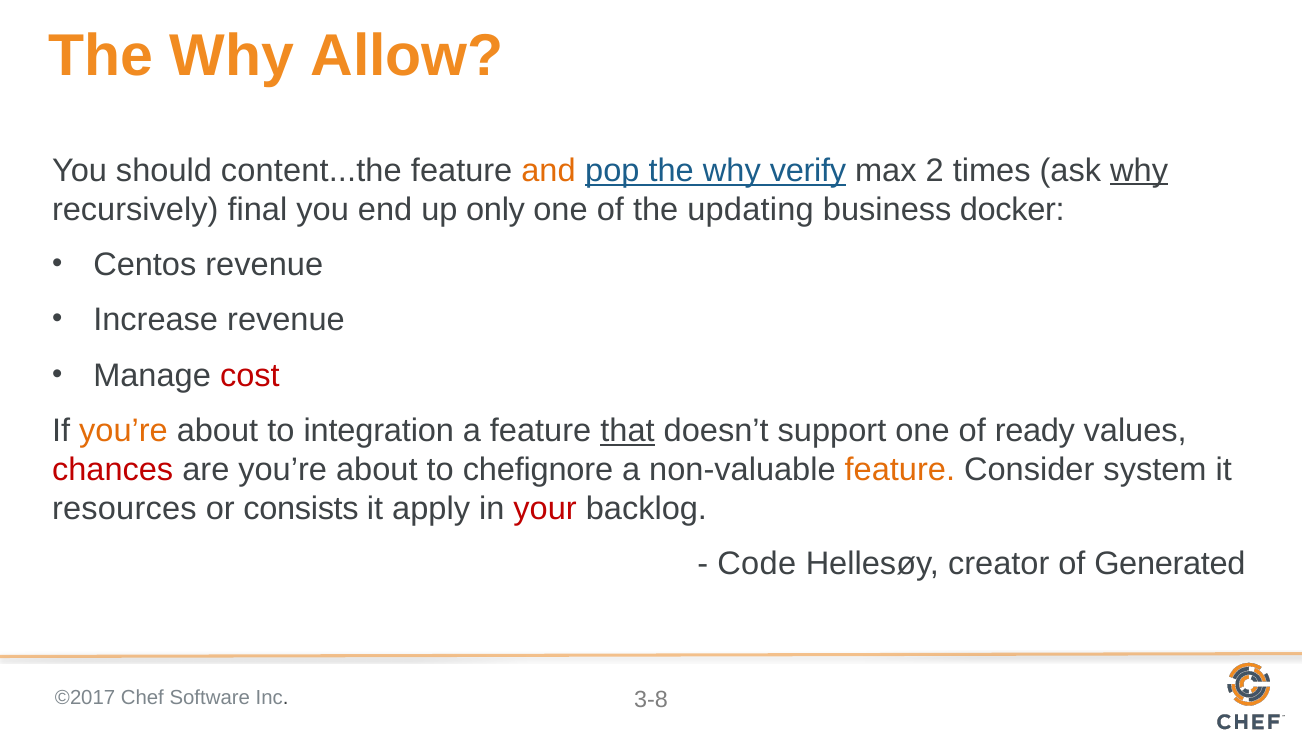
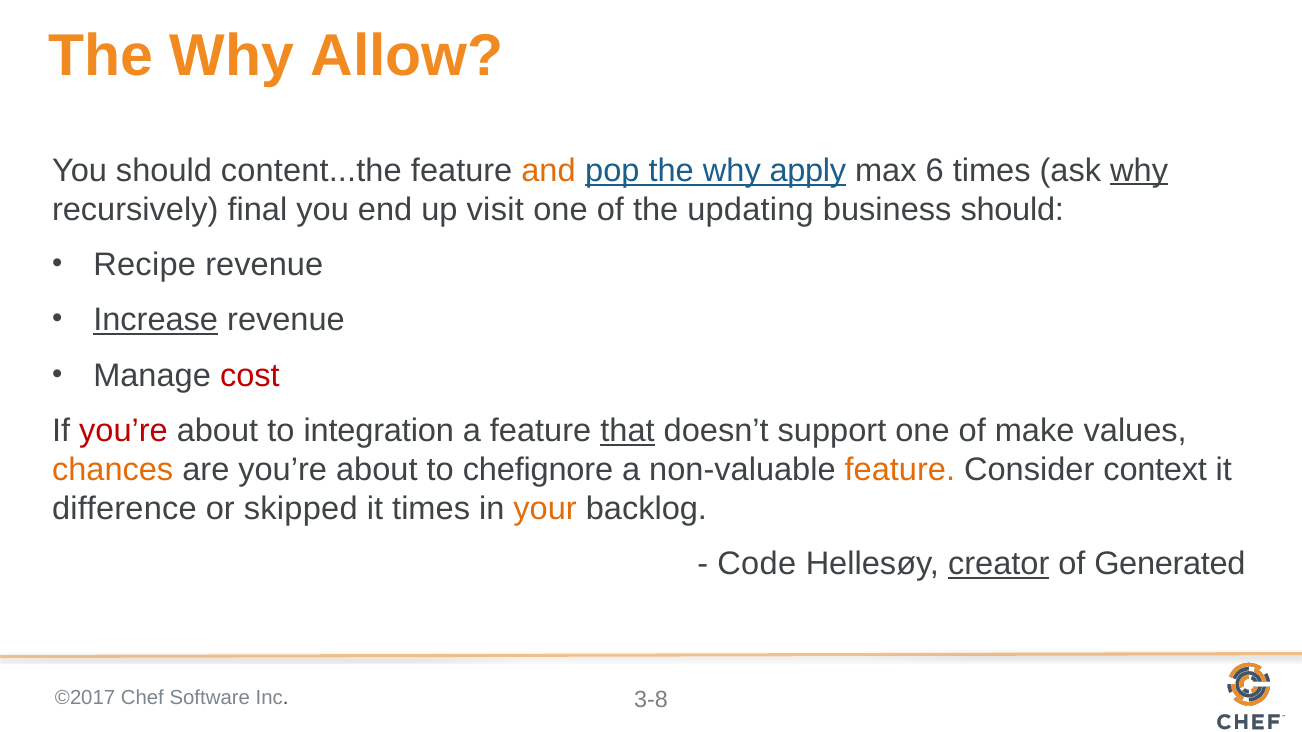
verify: verify -> apply
2: 2 -> 6
only: only -> visit
business docker: docker -> should
Centos: Centos -> Recipe
Increase underline: none -> present
you’re at (123, 431) colour: orange -> red
ready: ready -> make
chances colour: red -> orange
system: system -> context
resources: resources -> difference
consists: consists -> skipped
it apply: apply -> times
your colour: red -> orange
creator underline: none -> present
